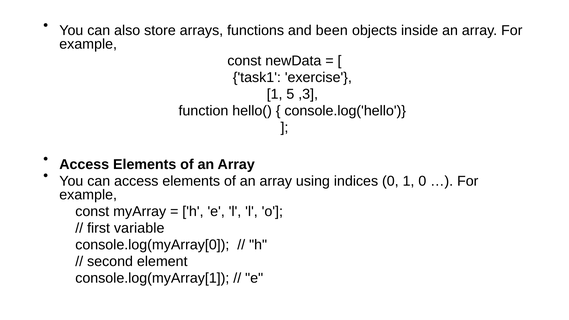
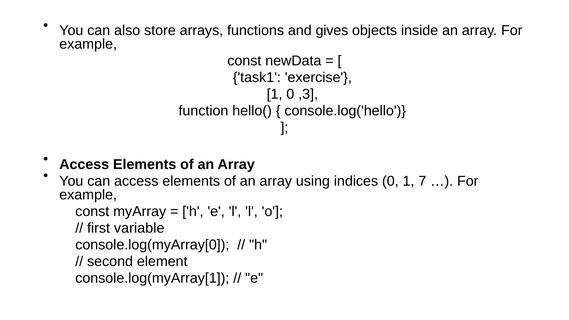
been: been -> gives
1 5: 5 -> 0
1 0: 0 -> 7
